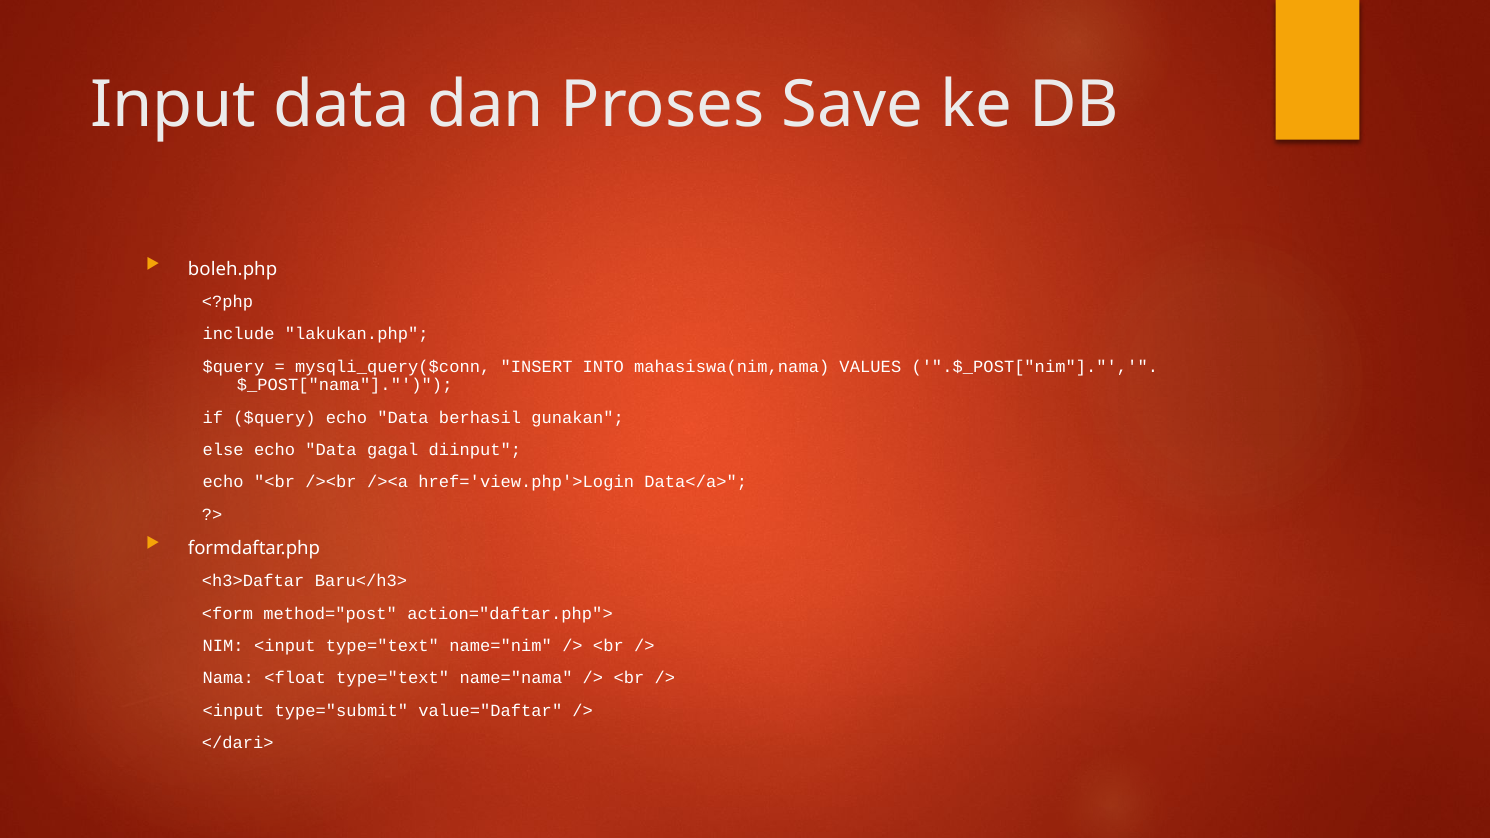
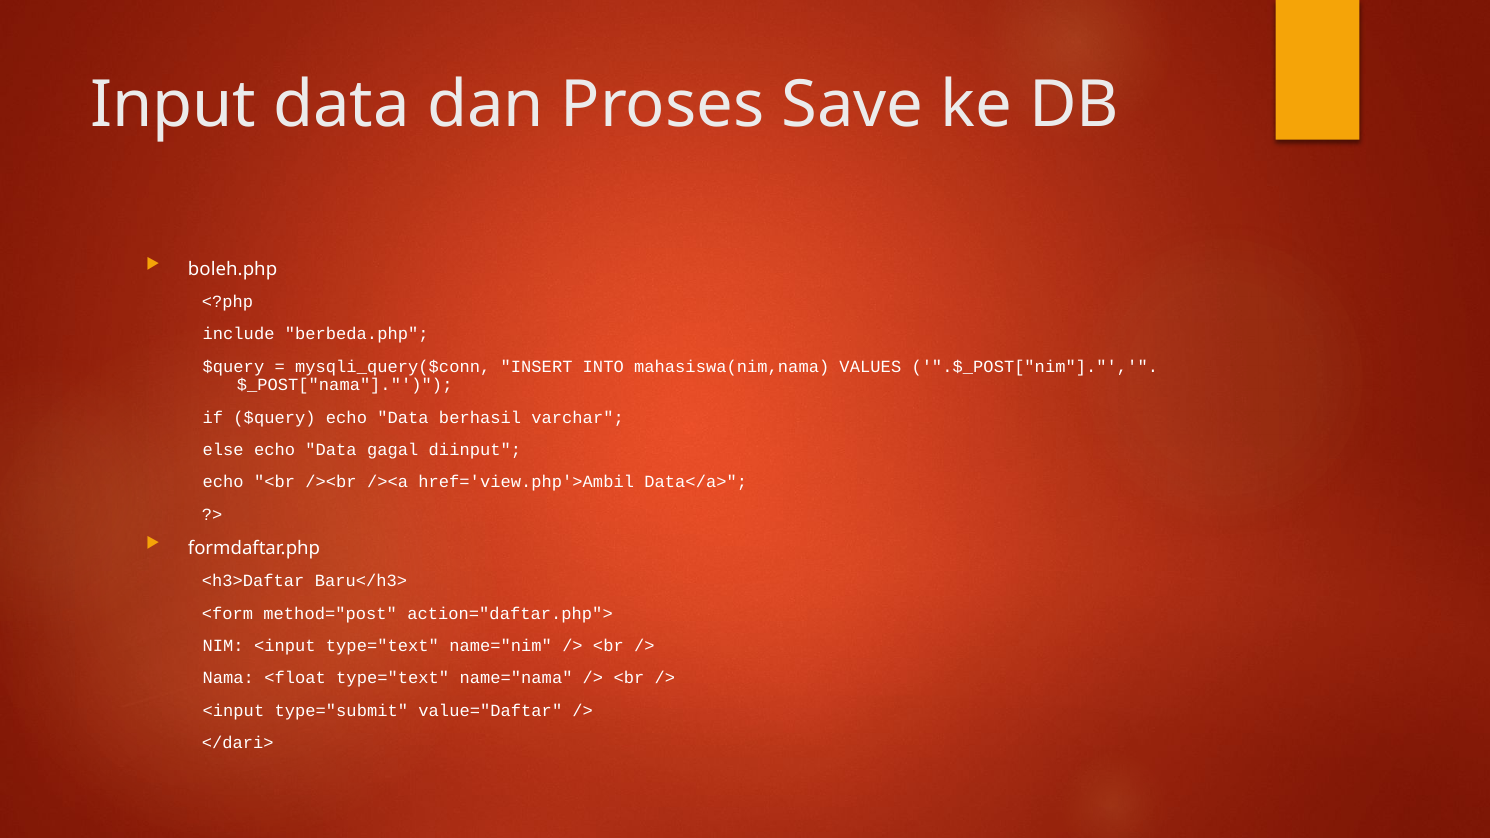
lakukan.php: lakukan.php -> berbeda.php
gunakan: gunakan -> varchar
href='view.php'>Login: href='view.php'>Login -> href='view.php'>Ambil
